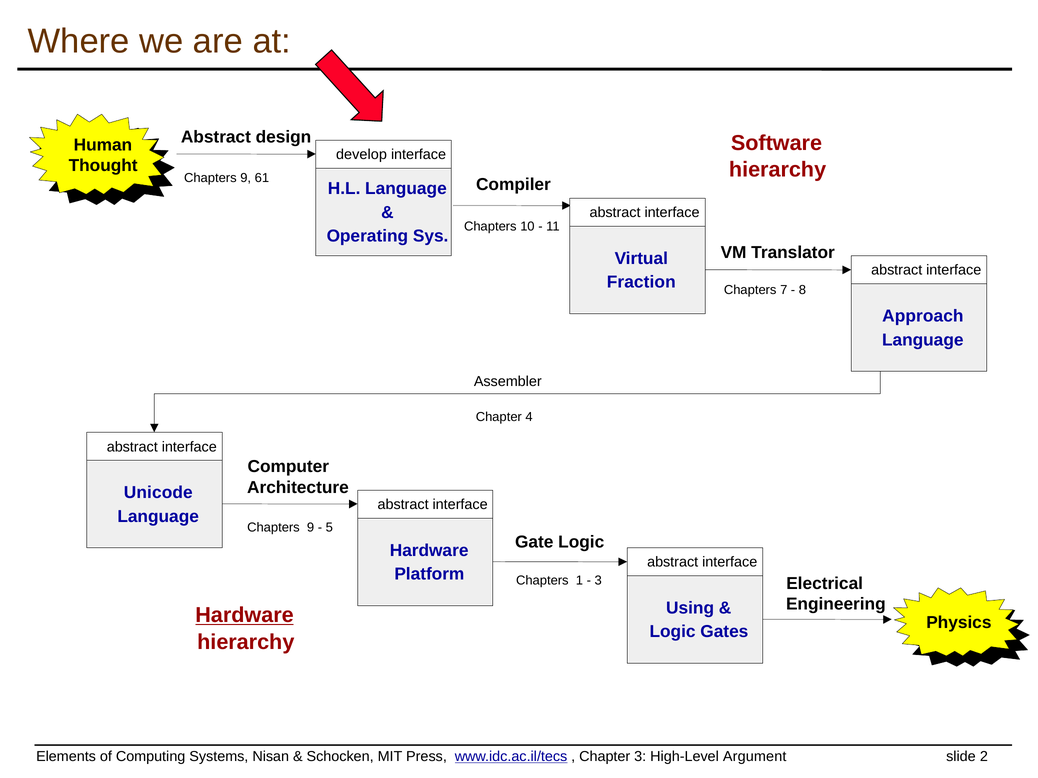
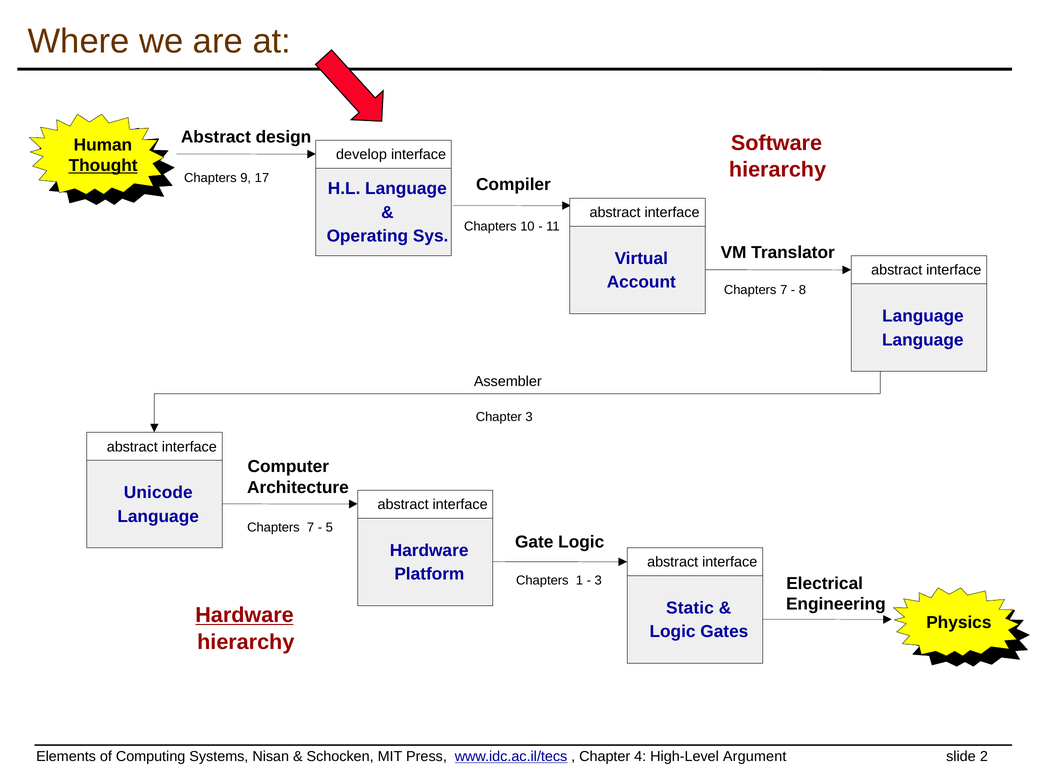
Thought underline: none -> present
61: 61 -> 17
Fraction: Fraction -> Account
Approach at (923, 316): Approach -> Language
Chapter 4: 4 -> 3
9 at (311, 528): 9 -> 7
Using: Using -> Static
Chapter 3: 3 -> 4
